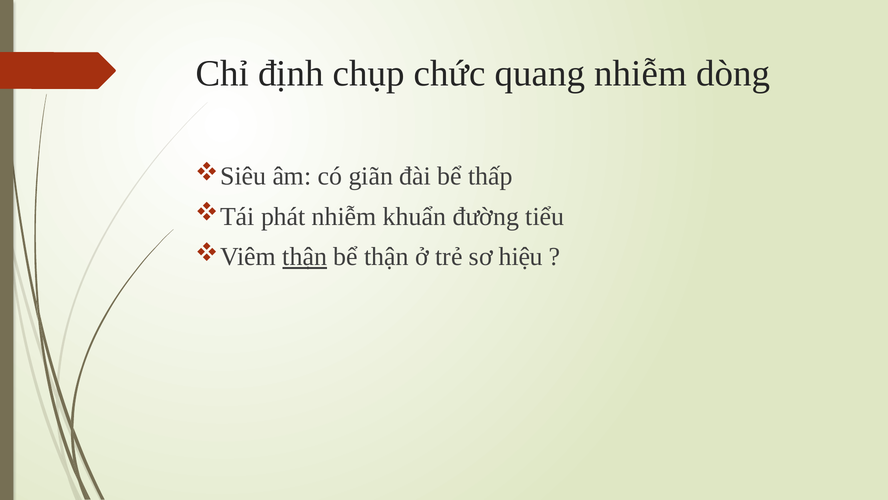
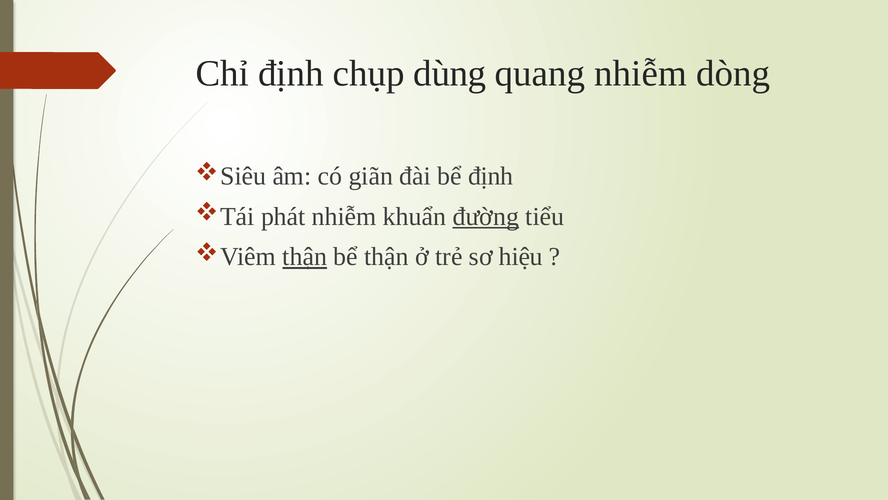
chức: chức -> dùng
bể thấp: thấp -> định
đường underline: none -> present
